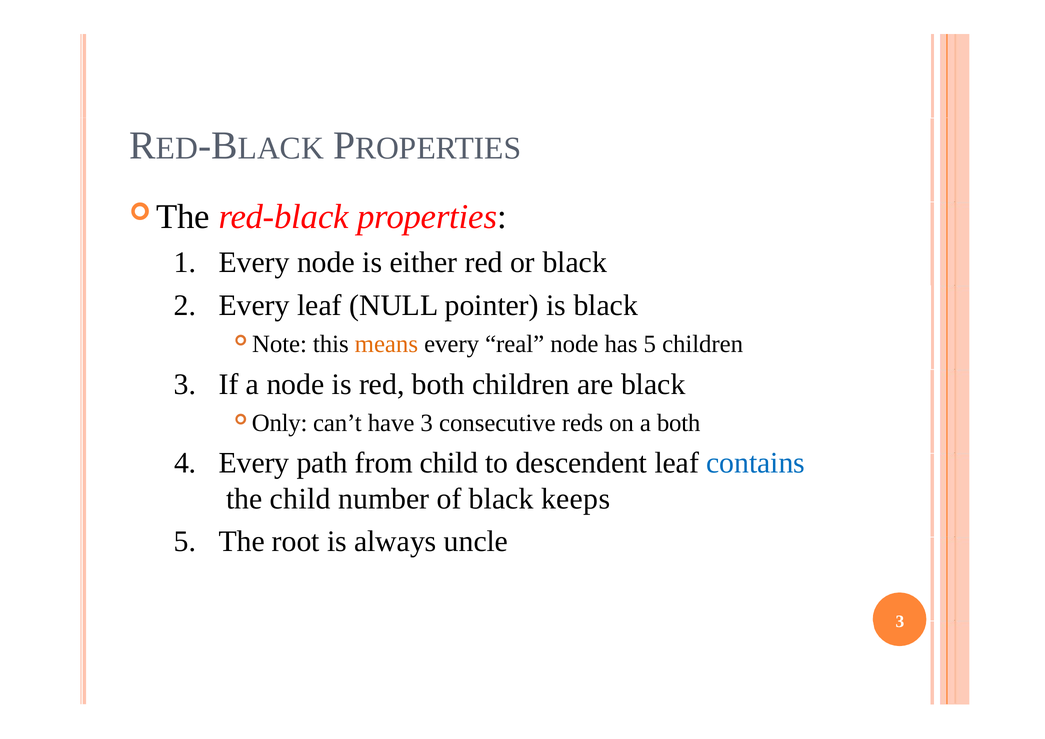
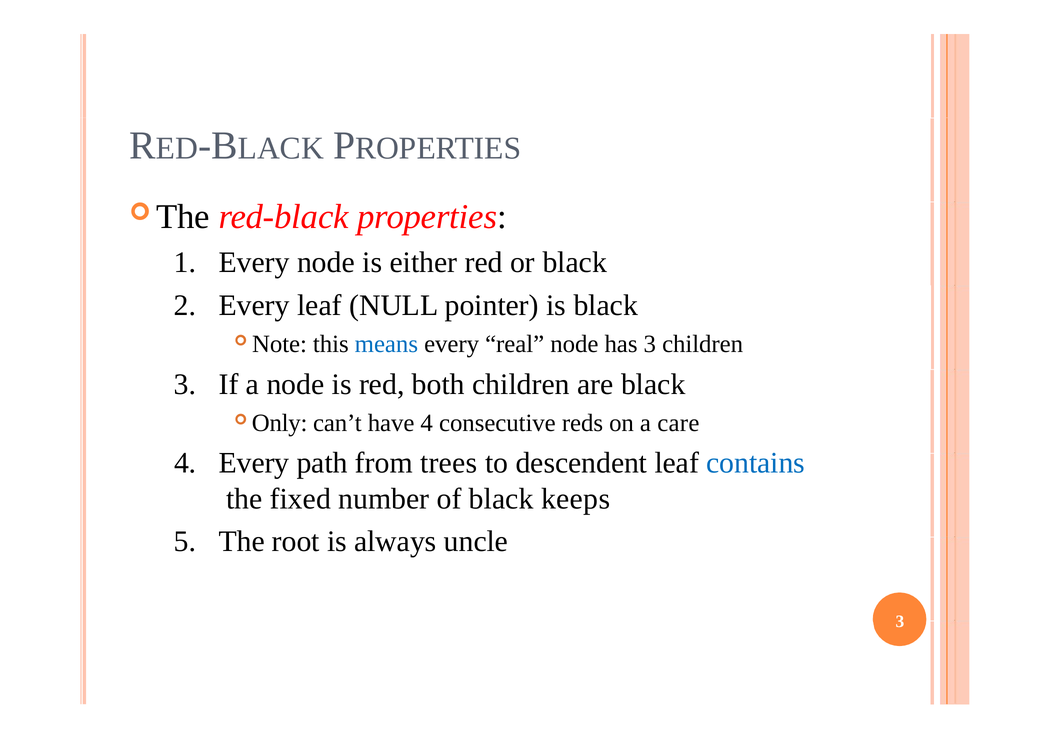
means colour: orange -> blue
has 5: 5 -> 3
have 3: 3 -> 4
a both: both -> care
from child: child -> trees
the child: child -> fixed
